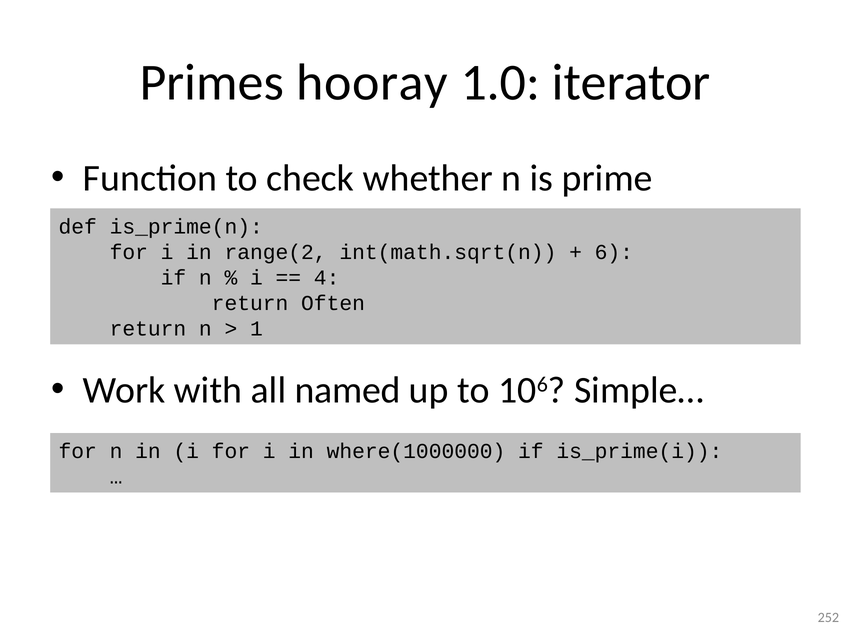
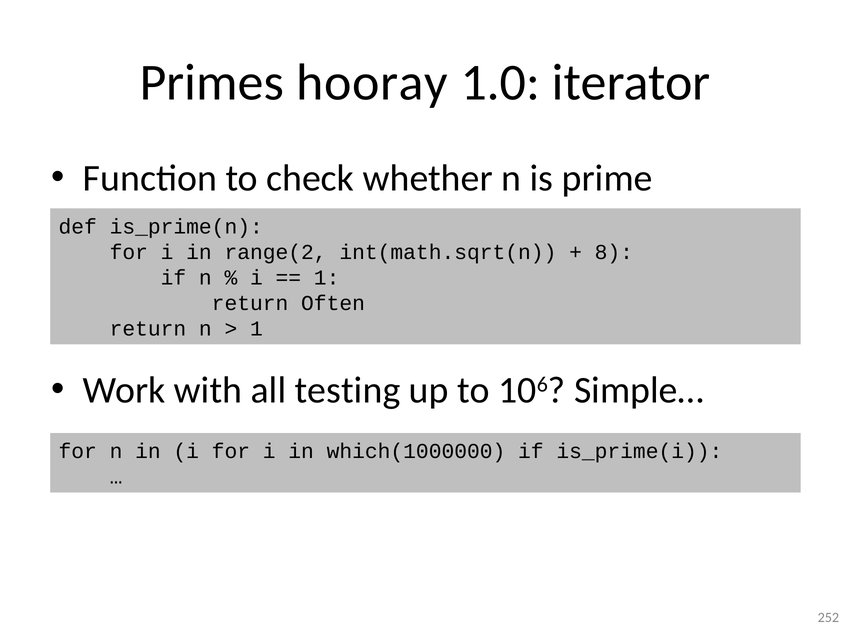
6: 6 -> 8
4 at (327, 278): 4 -> 1
named: named -> testing
where(1000000: where(1000000 -> which(1000000
